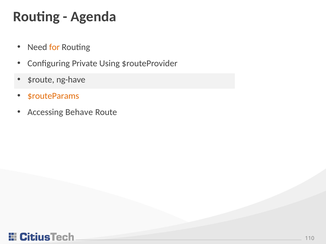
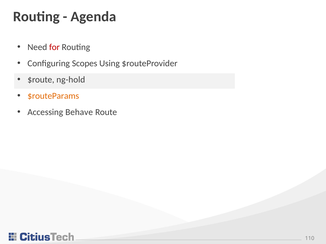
for colour: orange -> red
Private: Private -> Scopes
ng-have: ng-have -> ng-hold
